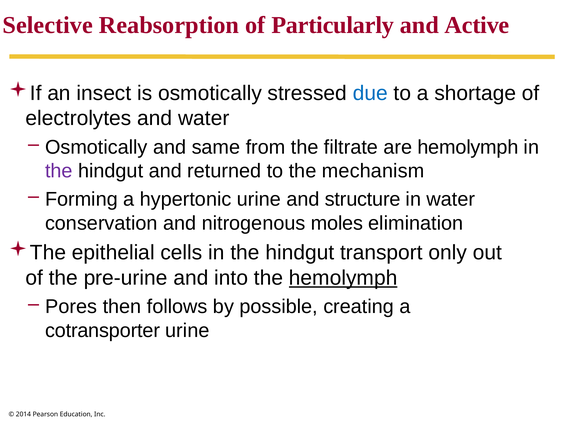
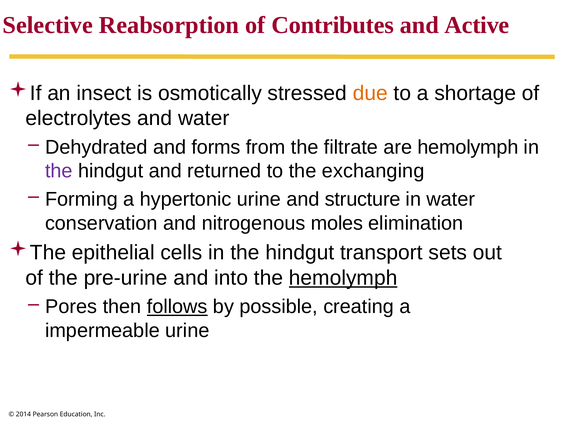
Particularly: Particularly -> Contributes
due colour: blue -> orange
Osmotically at (96, 147): Osmotically -> Dehydrated
same: same -> forms
mechanism: mechanism -> exchanging
only: only -> sets
follows underline: none -> present
cotransporter: cotransporter -> impermeable
